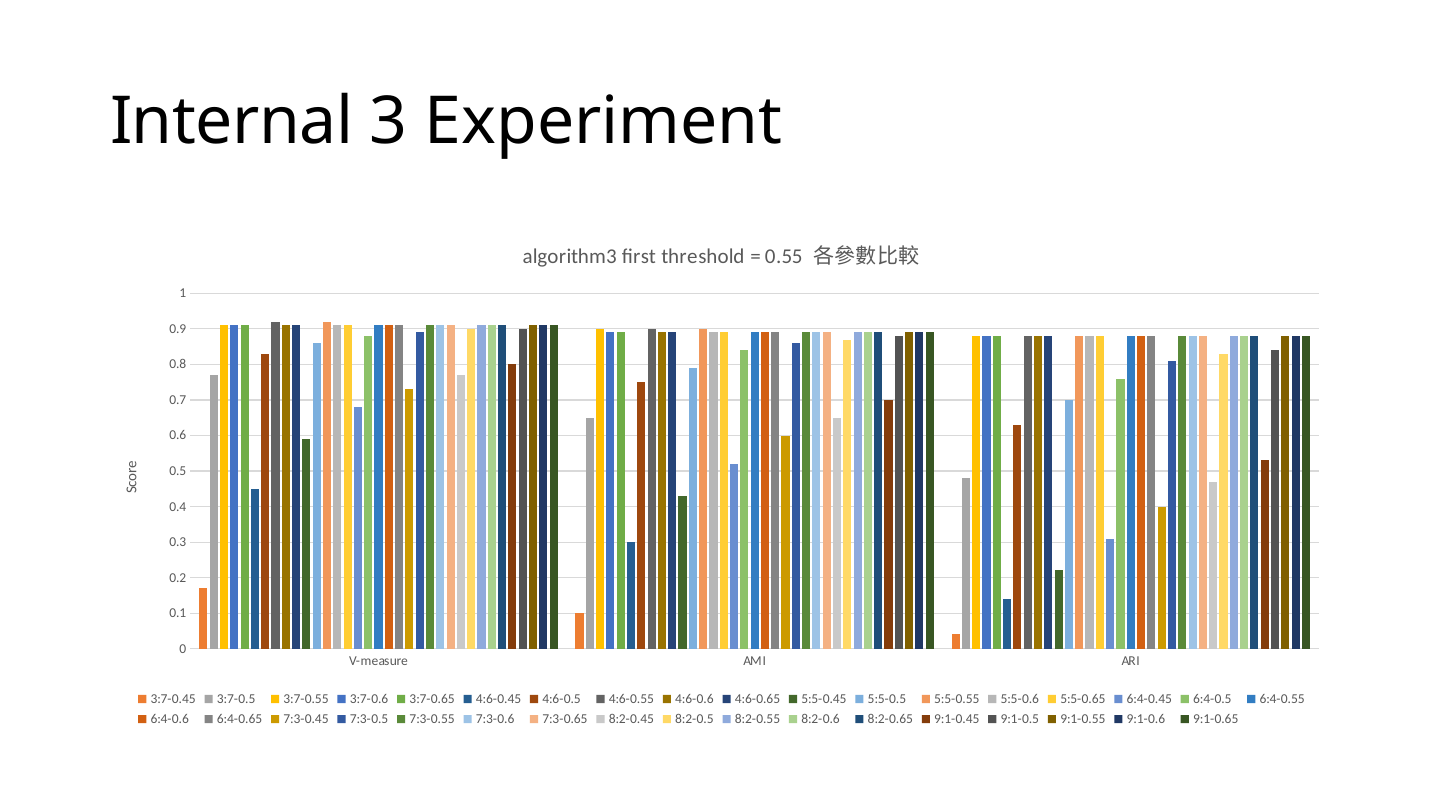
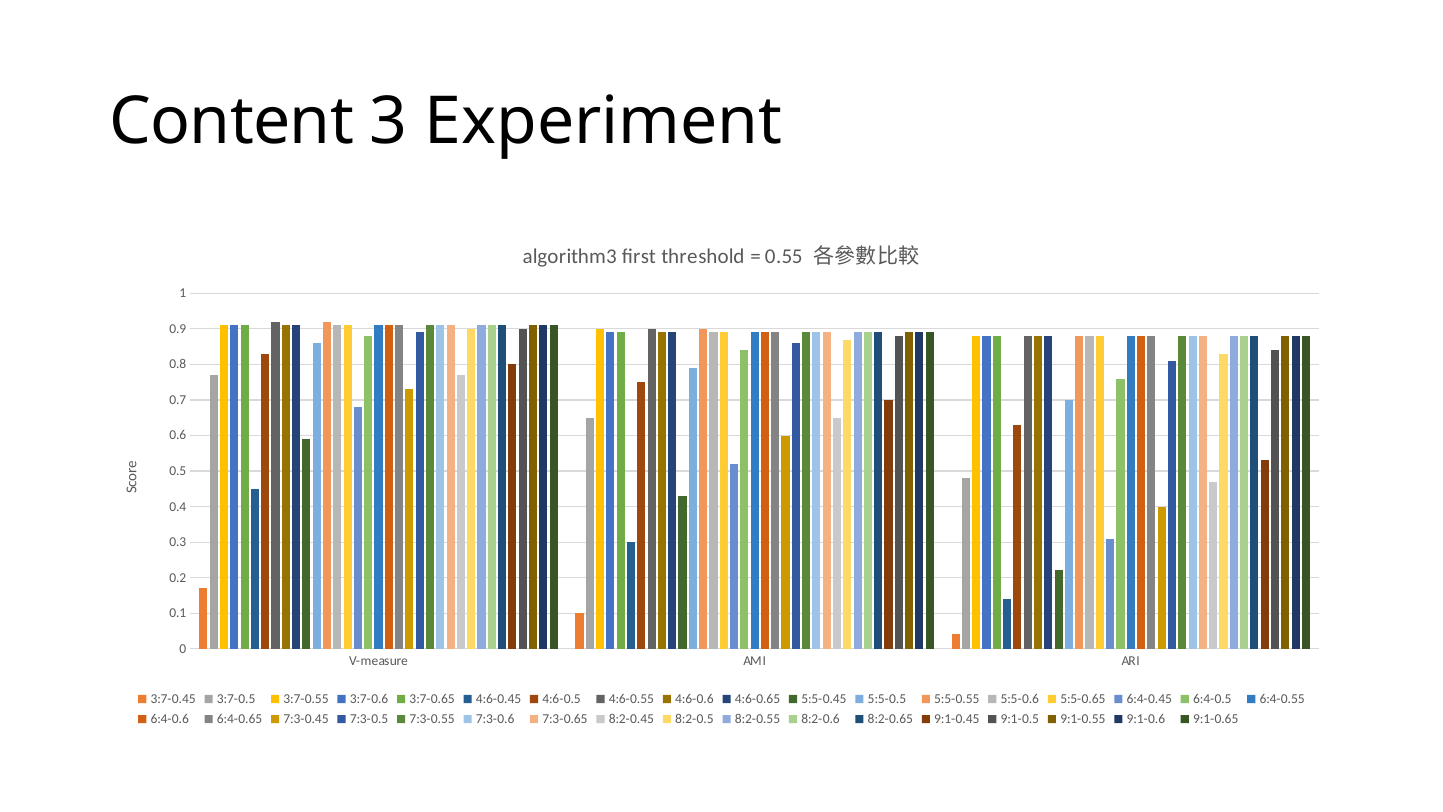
Internal: Internal -> Content
